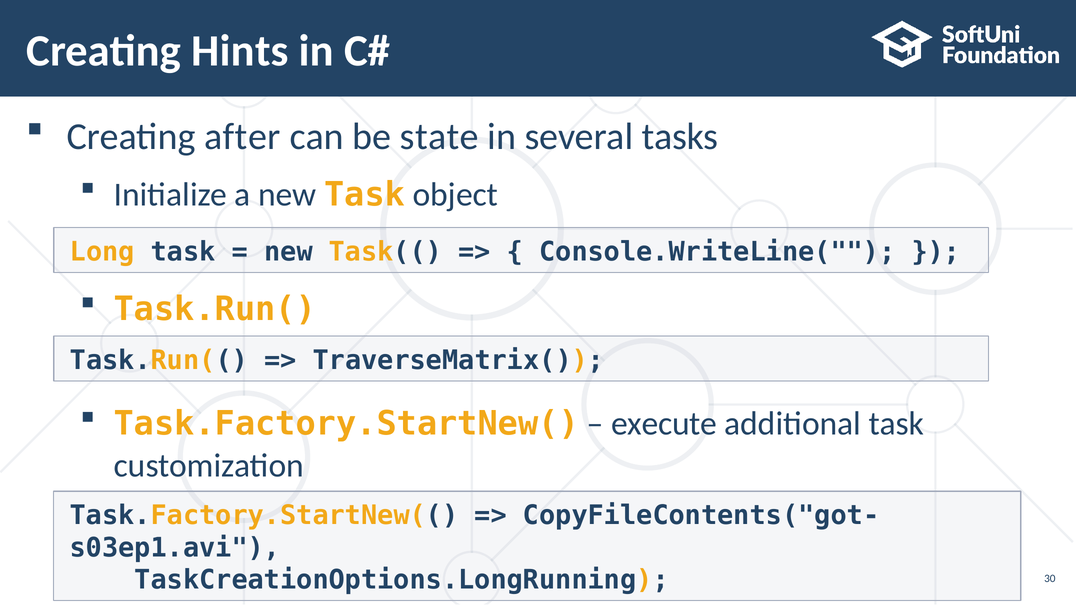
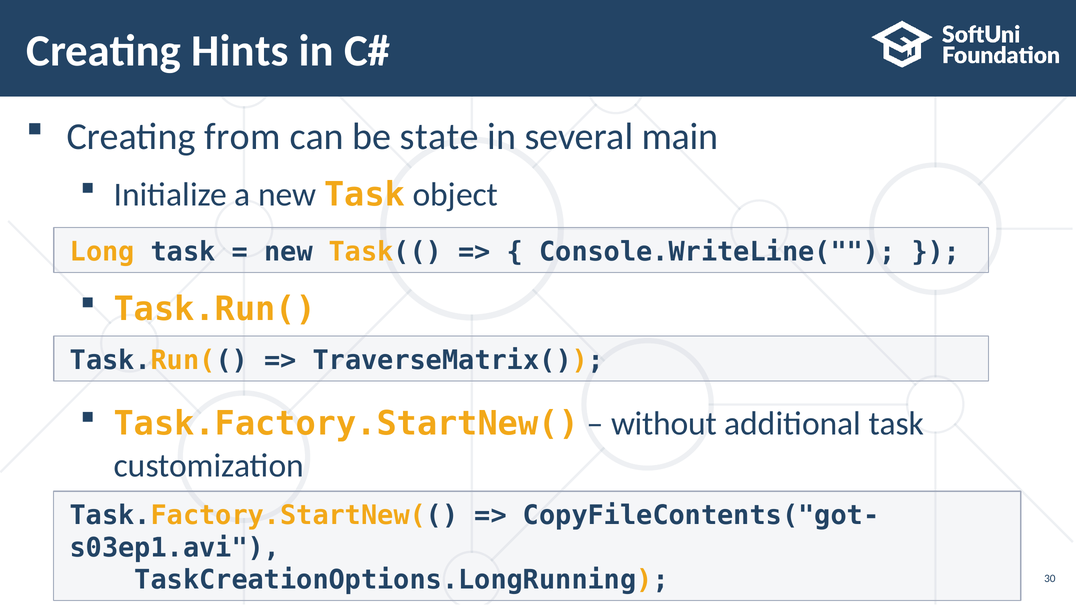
after: after -> from
tasks: tasks -> main
execute: execute -> without
